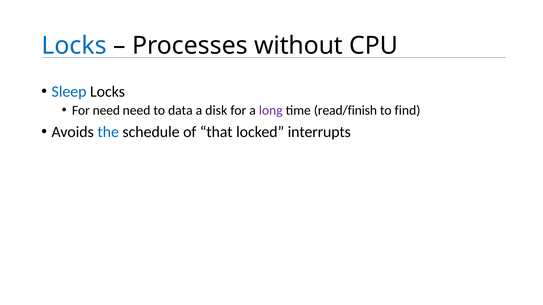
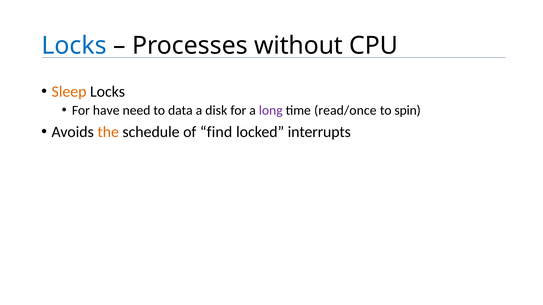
Sleep colour: blue -> orange
For need: need -> have
read/finish: read/finish -> read/once
find: find -> spin
the colour: blue -> orange
that: that -> find
